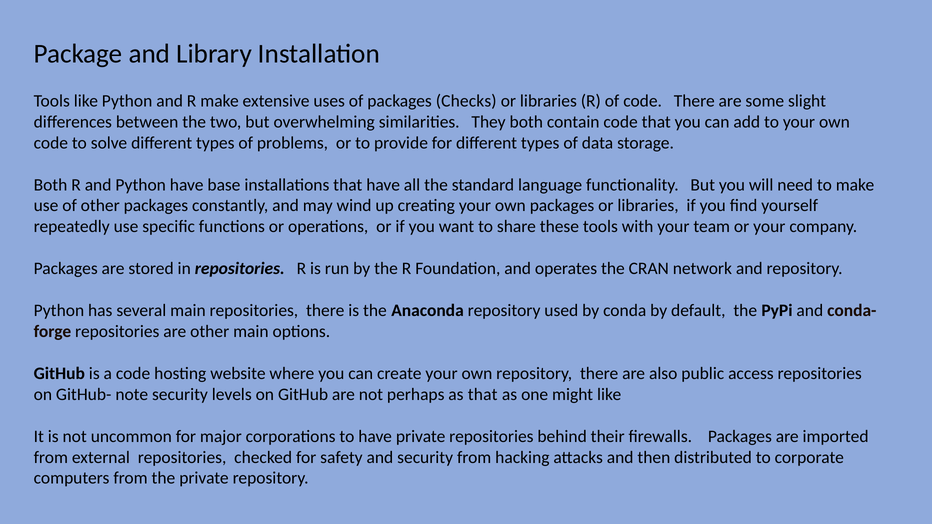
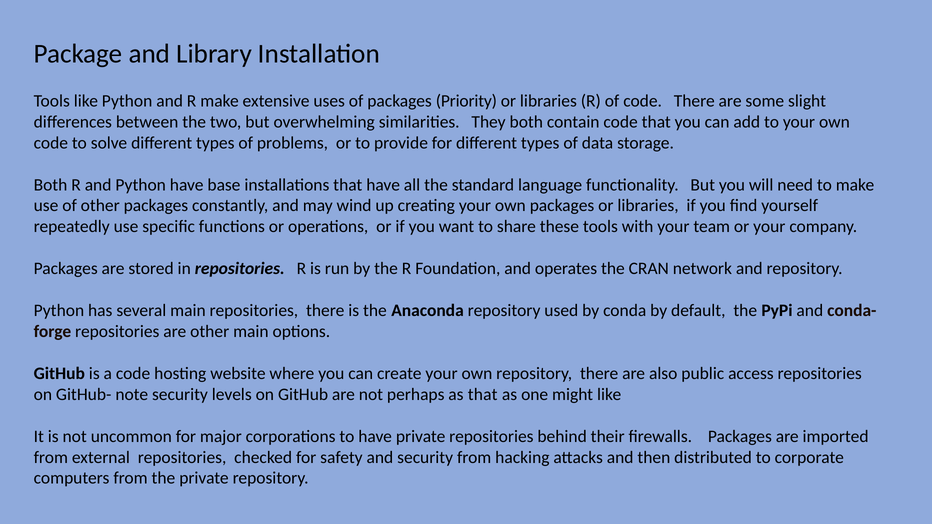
Checks: Checks -> Priority
